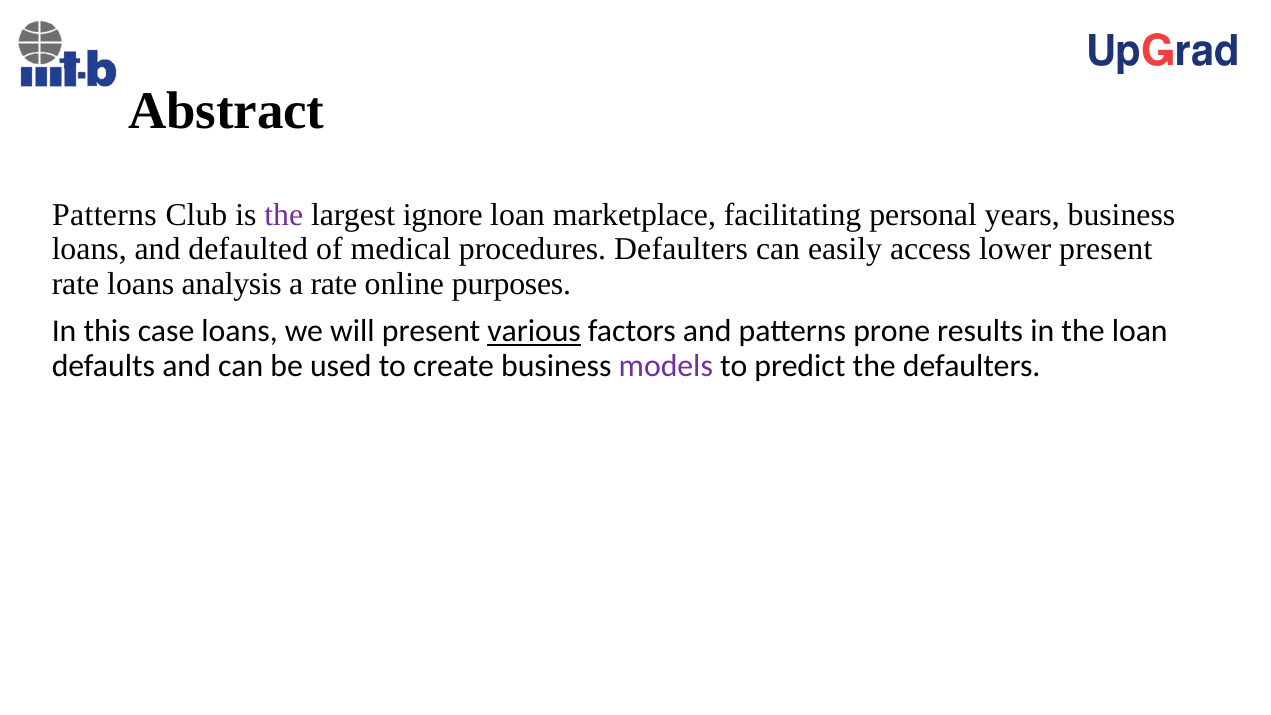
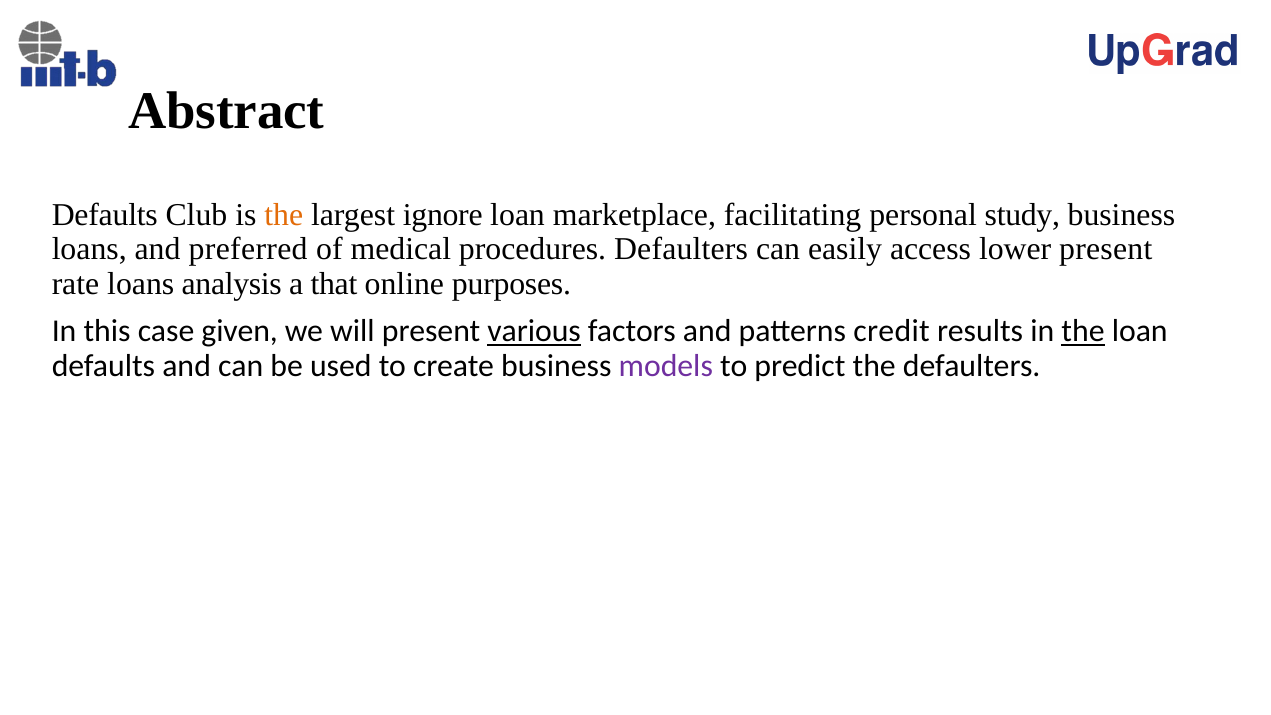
Patterns at (105, 215): Patterns -> Defaults
the at (284, 215) colour: purple -> orange
years: years -> study
defaulted: defaulted -> preferred
a rate: rate -> that
case loans: loans -> given
prone: prone -> credit
the at (1083, 331) underline: none -> present
